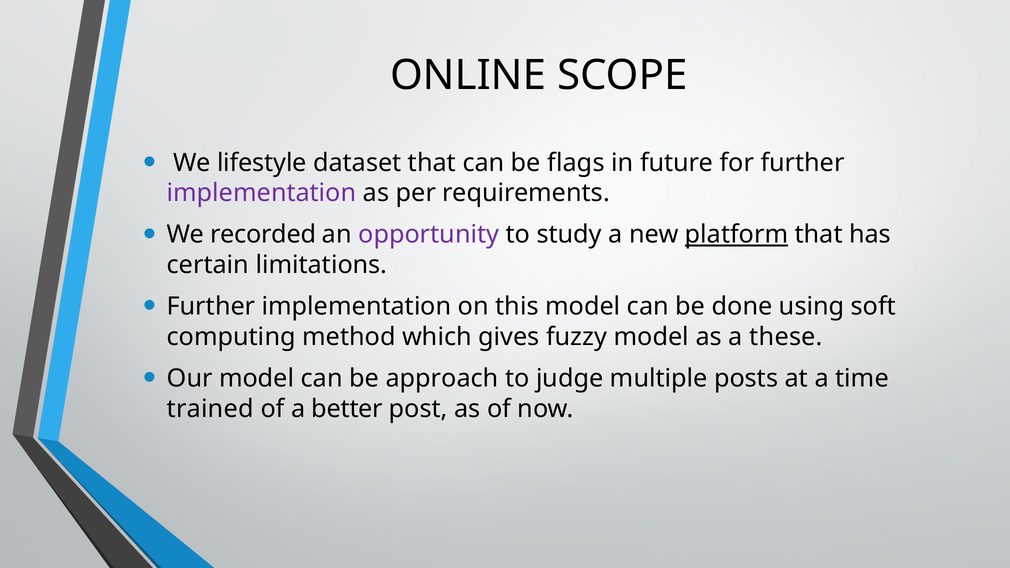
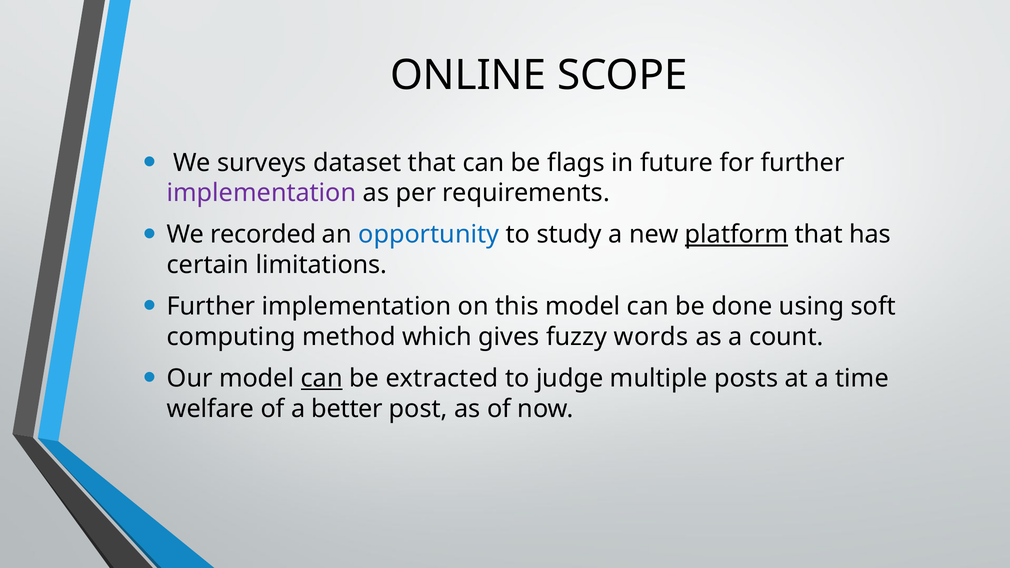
lifestyle: lifestyle -> surveys
opportunity colour: purple -> blue
fuzzy model: model -> words
these: these -> count
can at (322, 379) underline: none -> present
approach: approach -> extracted
trained: trained -> welfare
